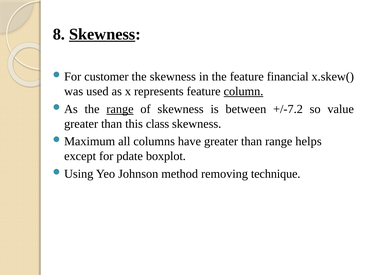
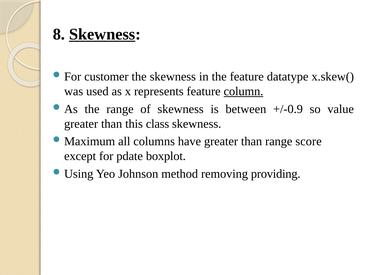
financial: financial -> datatype
range at (120, 109) underline: present -> none
+/-7.2: +/-7.2 -> +/-0.9
helps: helps -> score
technique: technique -> providing
